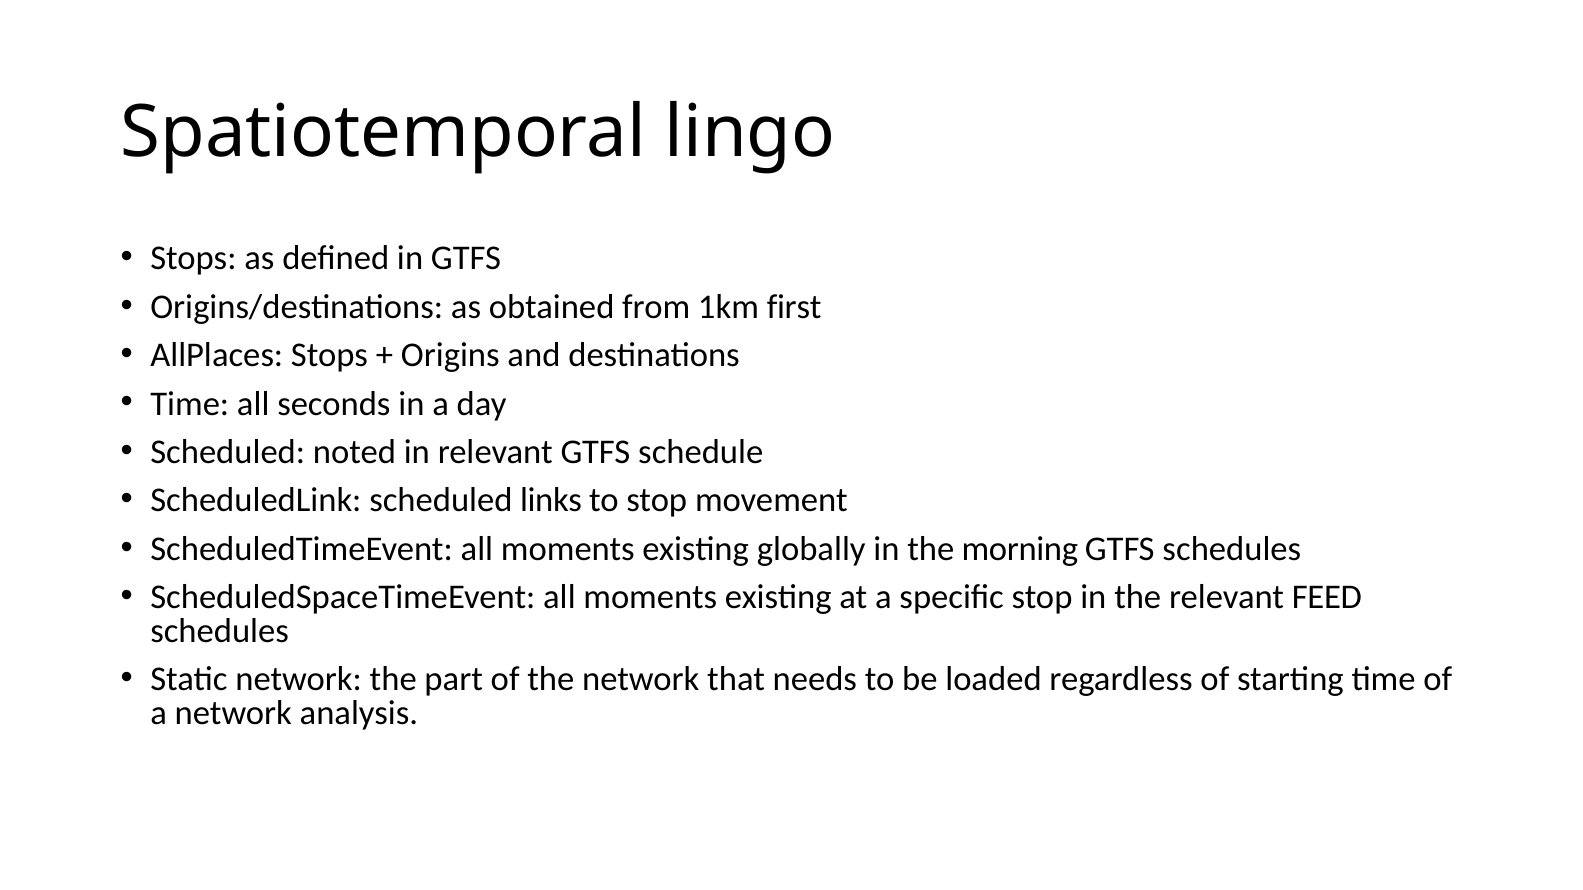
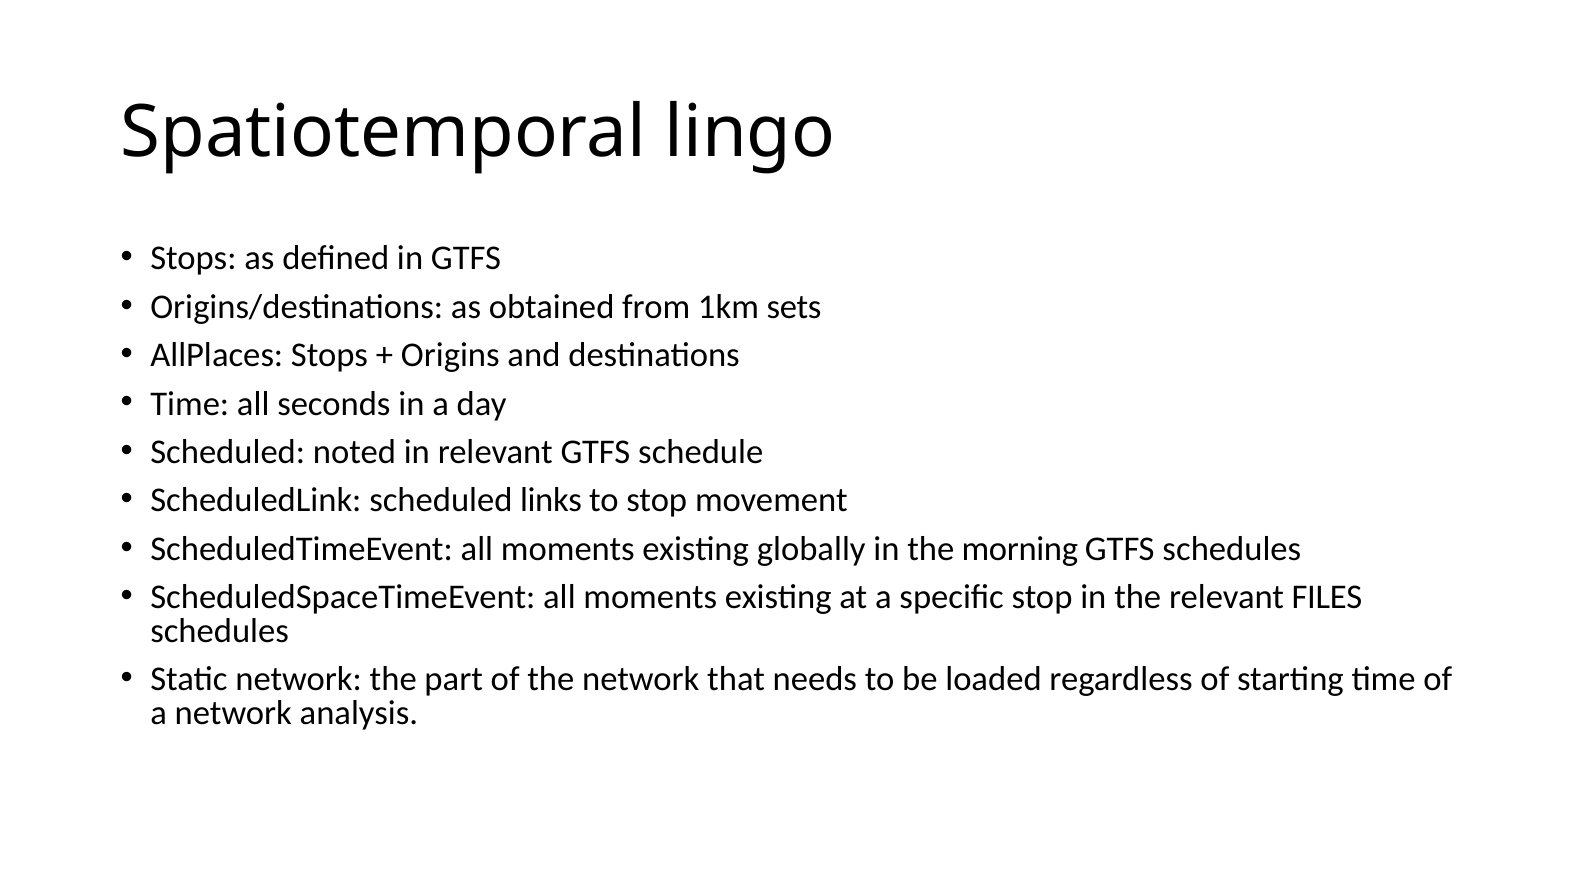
first: first -> sets
FEED: FEED -> FILES
